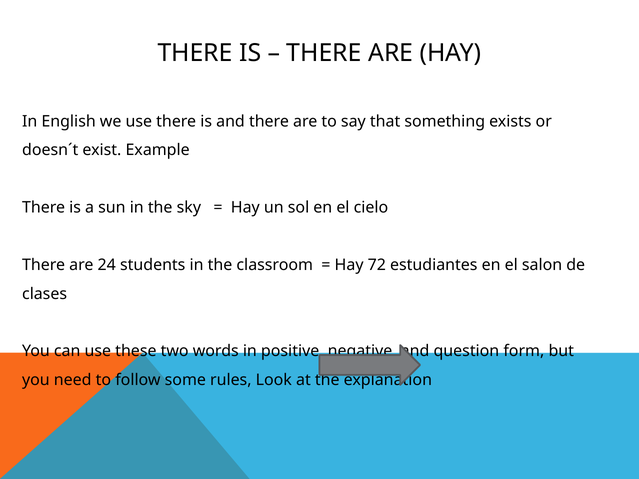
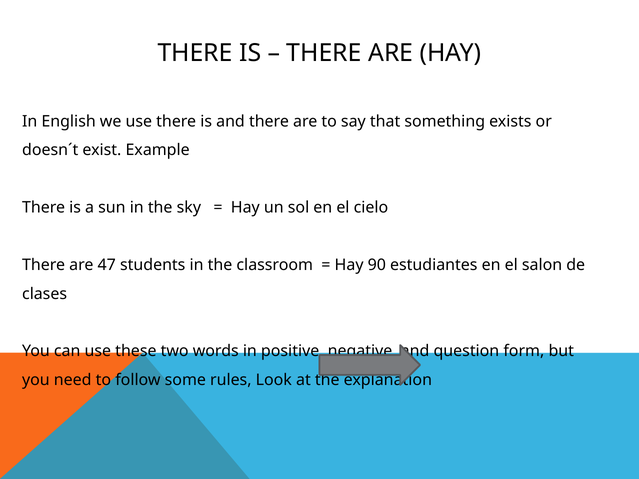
24: 24 -> 47
72: 72 -> 90
